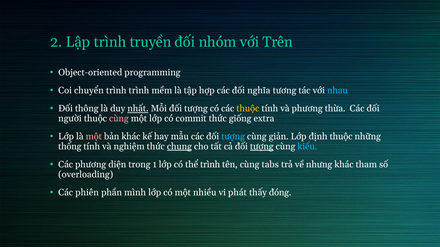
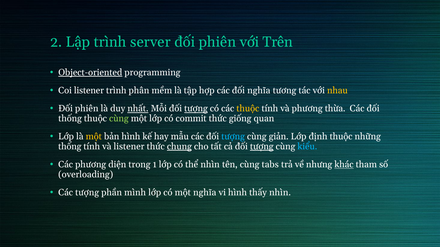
truyền: truyền -> server
nhóm at (218, 42): nhóm -> phiên
Object-oriented underline: none -> present
Coi chuyển: chuyển -> listener
trình trình: trình -> phân
nhau colour: light blue -> yellow
thông at (87, 109): thông -> phiên
tượng at (196, 109) underline: none -> present
người at (70, 119): người -> thống
cùng at (119, 119) colour: pink -> light green
extra: extra -> quan
một at (94, 137) colour: pink -> yellow
bản khác: khác -> hình
và nghiệm: nghiệm -> listener
thể trình: trình -> nhìn
khác at (344, 165) underline: none -> present
Các phiên: phiên -> tượng
một nhiều: nhiều -> nghĩa
vi phát: phát -> hình
thấy đóng: đóng -> nhìn
